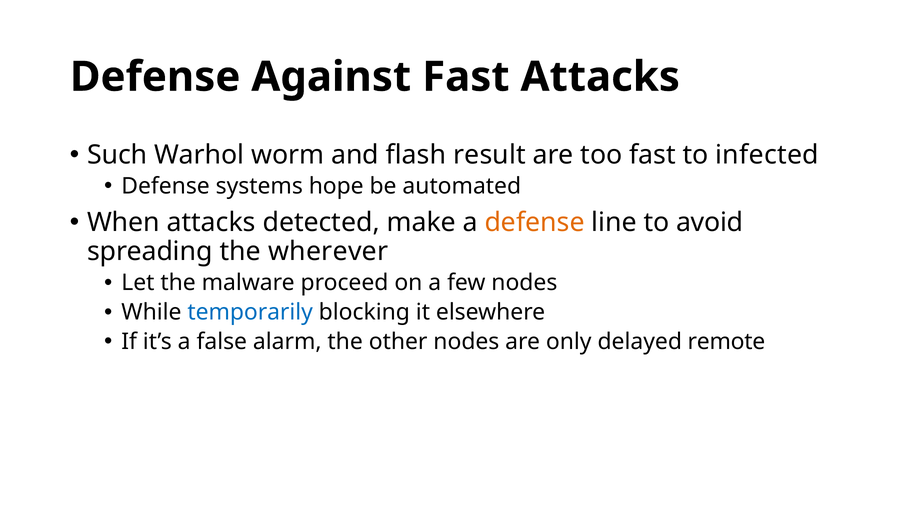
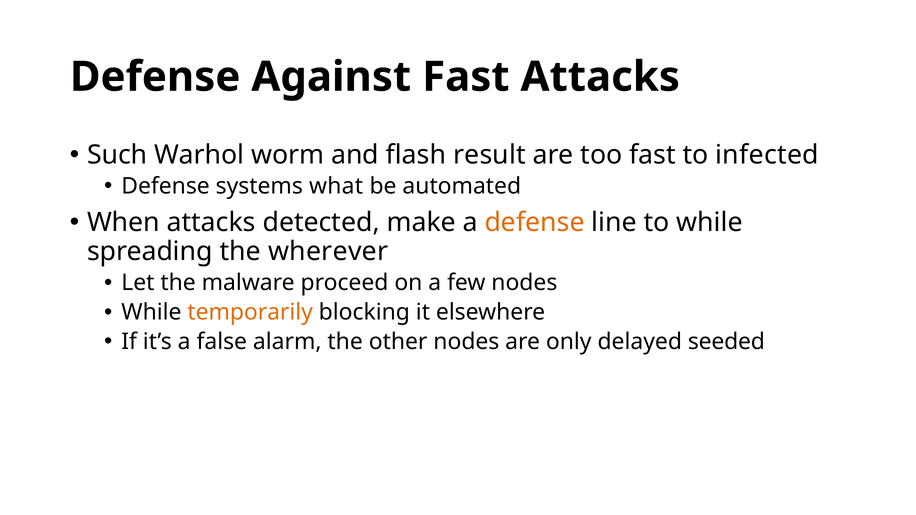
hope: hope -> what
to avoid: avoid -> while
temporarily colour: blue -> orange
remote: remote -> seeded
